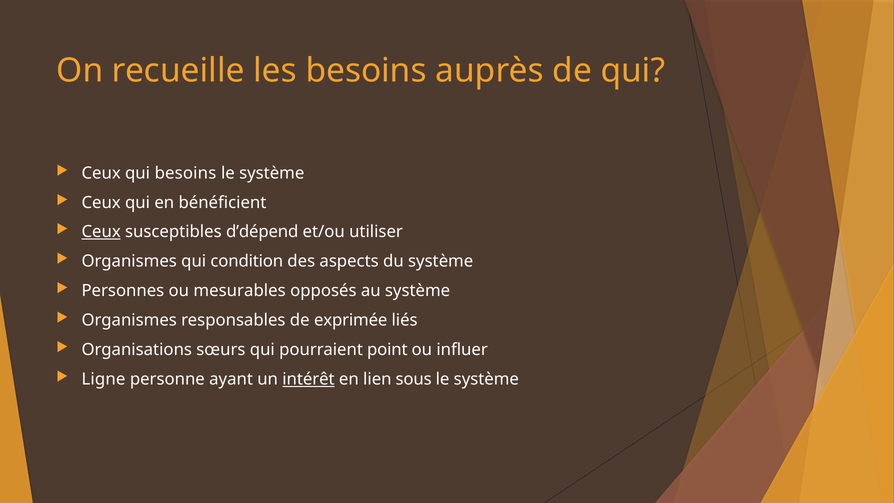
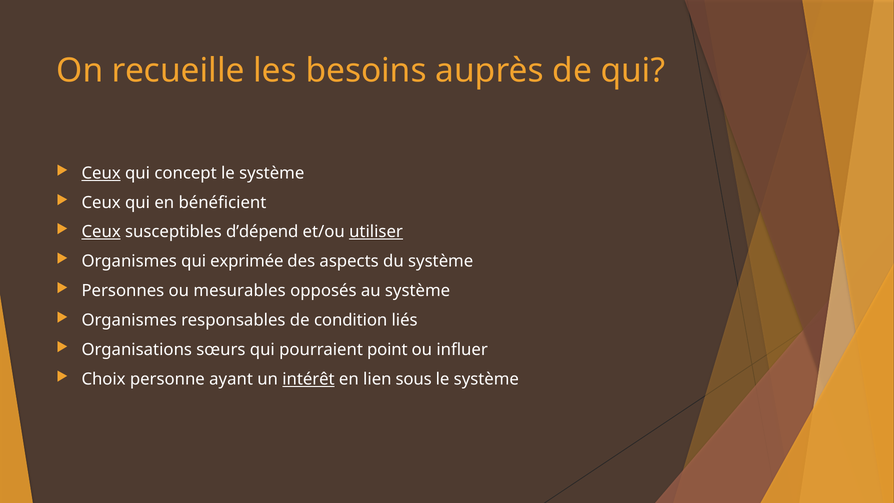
Ceux at (101, 173) underline: none -> present
qui besoins: besoins -> concept
utiliser underline: none -> present
condition: condition -> exprimée
exprimée: exprimée -> condition
Ligne: Ligne -> Choix
